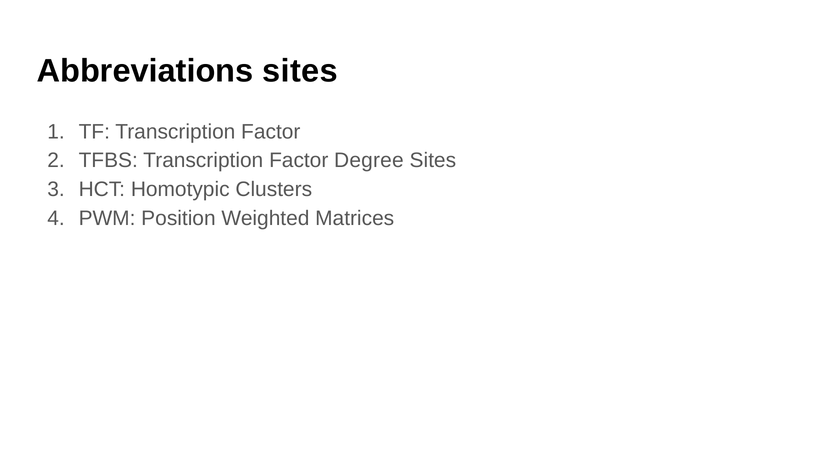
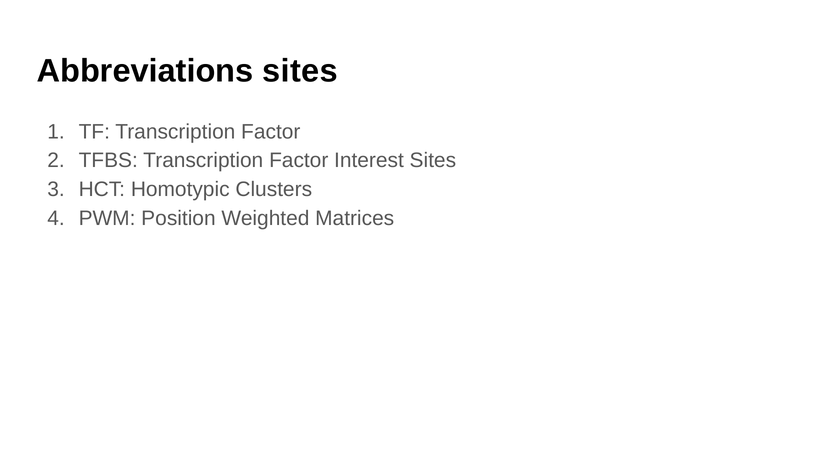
Degree: Degree -> Interest
